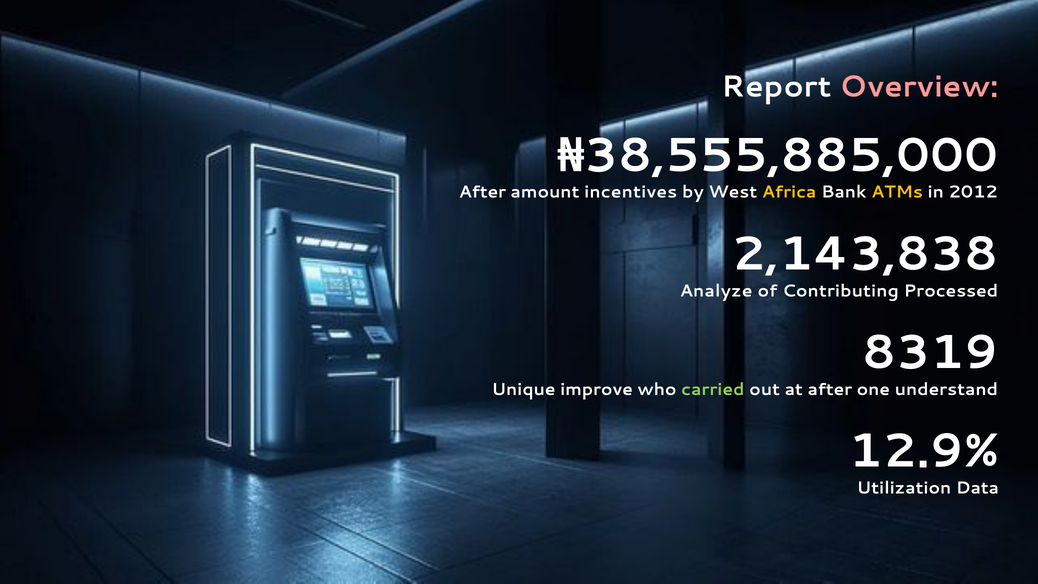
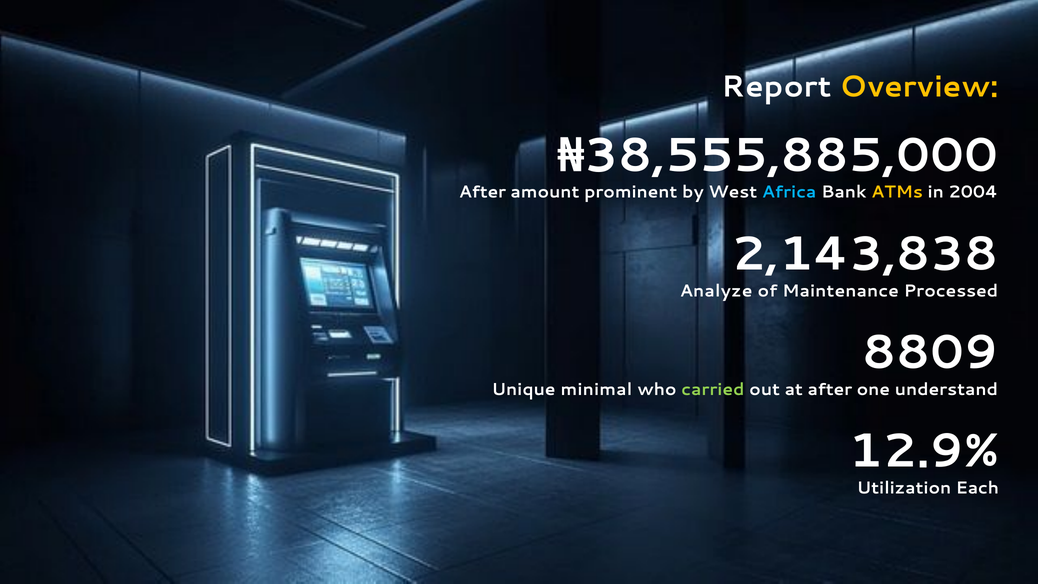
Overview colour: pink -> yellow
incentives: incentives -> prominent
Africa colour: yellow -> light blue
2012: 2012 -> 2004
Contributing: Contributing -> Maintenance
8319: 8319 -> 8809
improve: improve -> minimal
Data: Data -> Each
